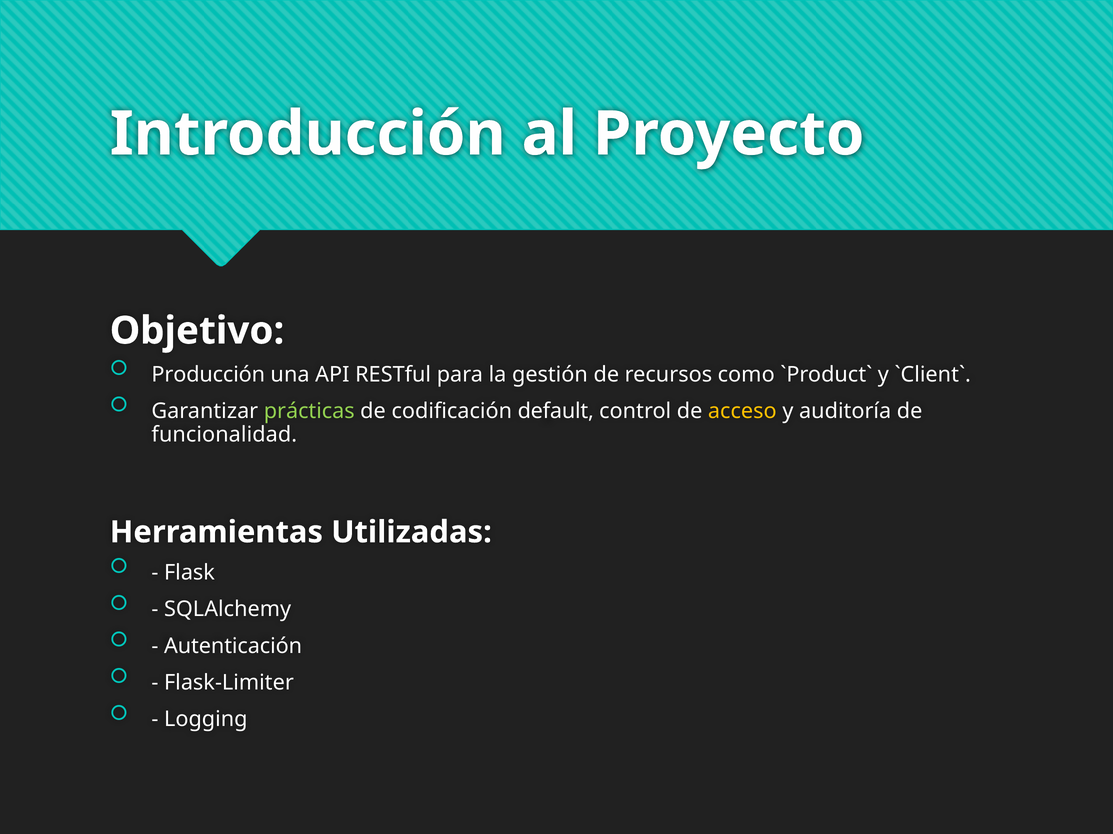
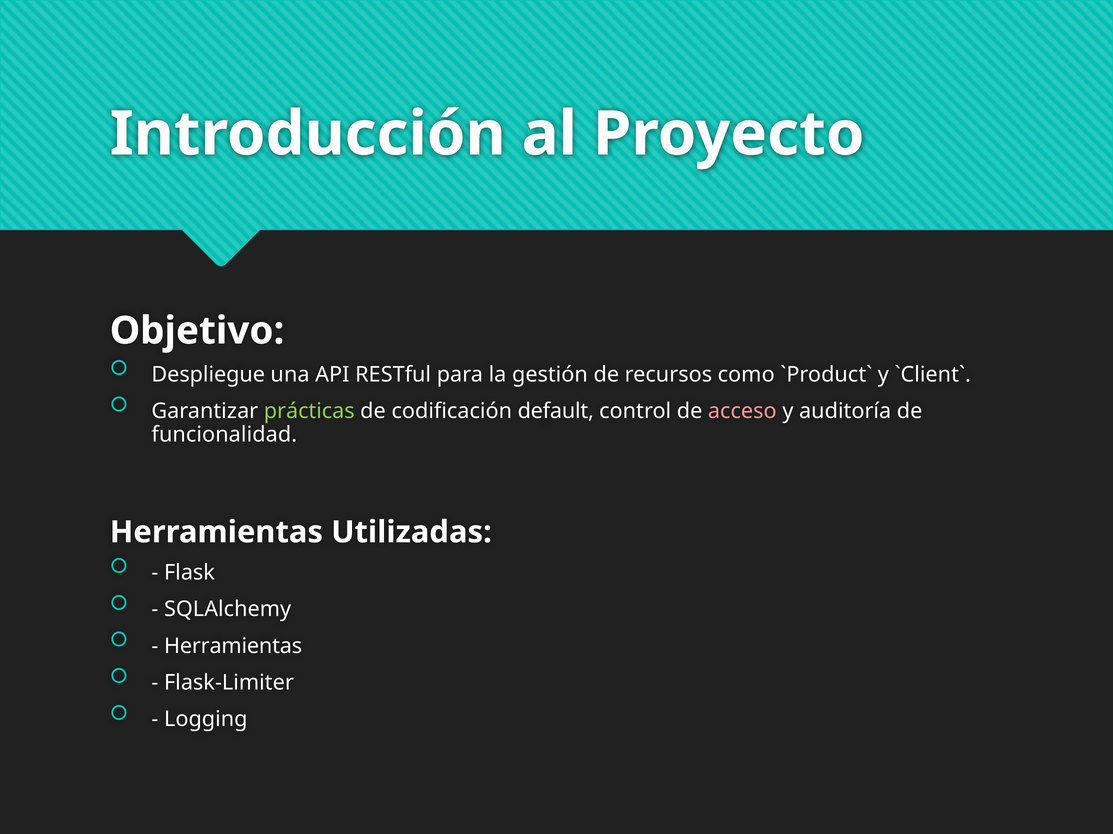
Producción: Producción -> Despliegue
acceso colour: yellow -> pink
Autenticación at (233, 647): Autenticación -> Herramientas
